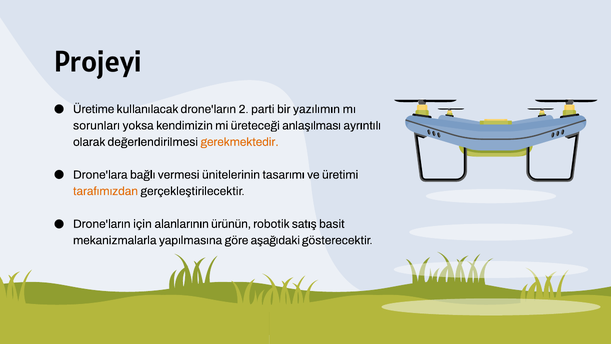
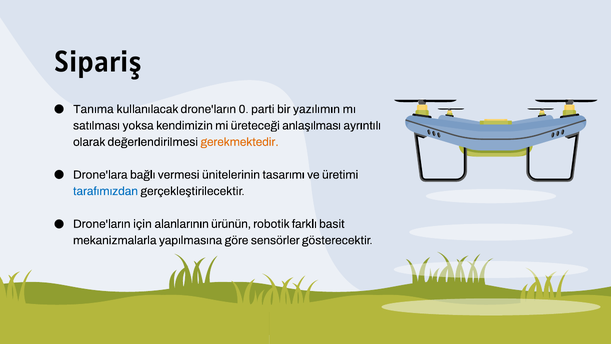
Projeyi: Projeyi -> Sipariş
Üretime: Üretime -> Tanıma
2: 2 -> 0
sorunları: sorunları -> satılması
tarafımızdan colour: orange -> blue
satış: satış -> farklı
aşağıdaki: aşağıdaki -> sensörler
